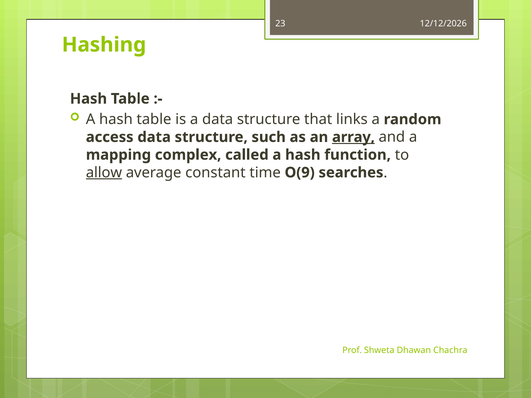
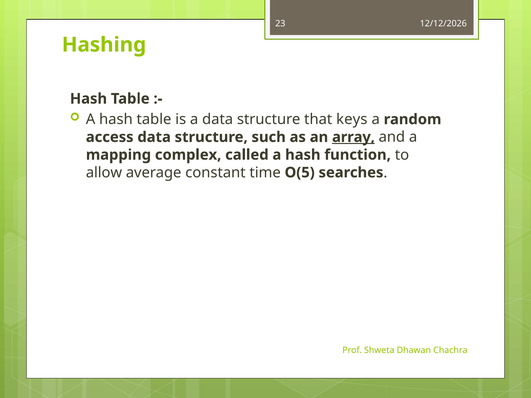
links: links -> keys
allow underline: present -> none
O(9: O(9 -> O(5
